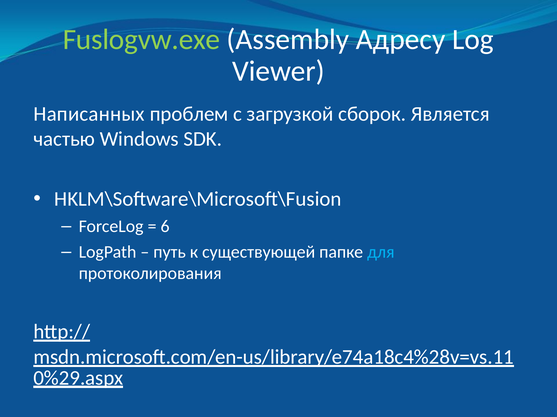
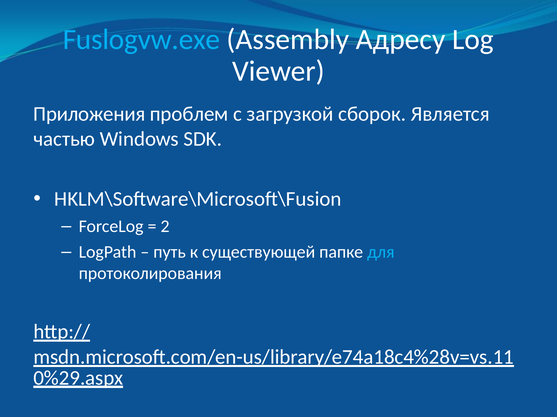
Fuslogvw.exe colour: light green -> light blue
Написанных: Написанных -> Приложения
6: 6 -> 2
